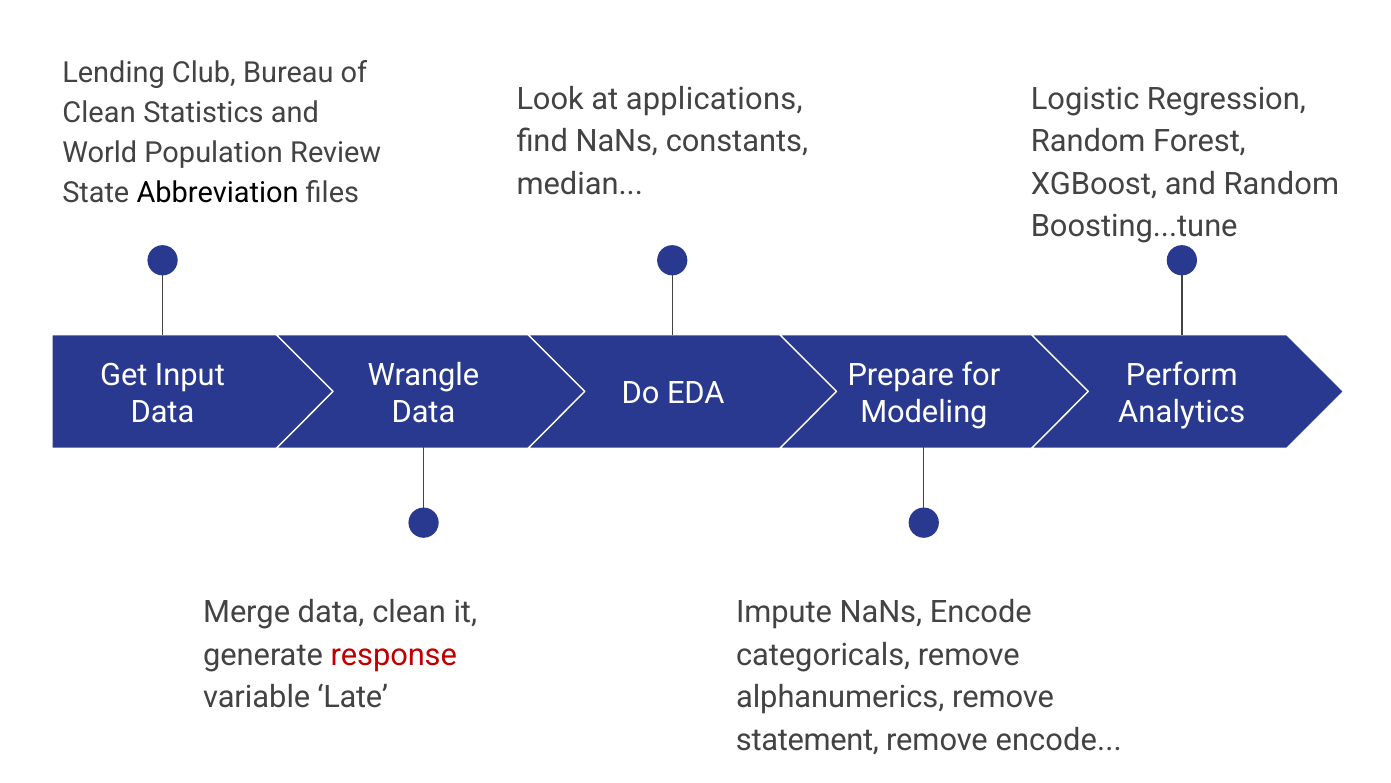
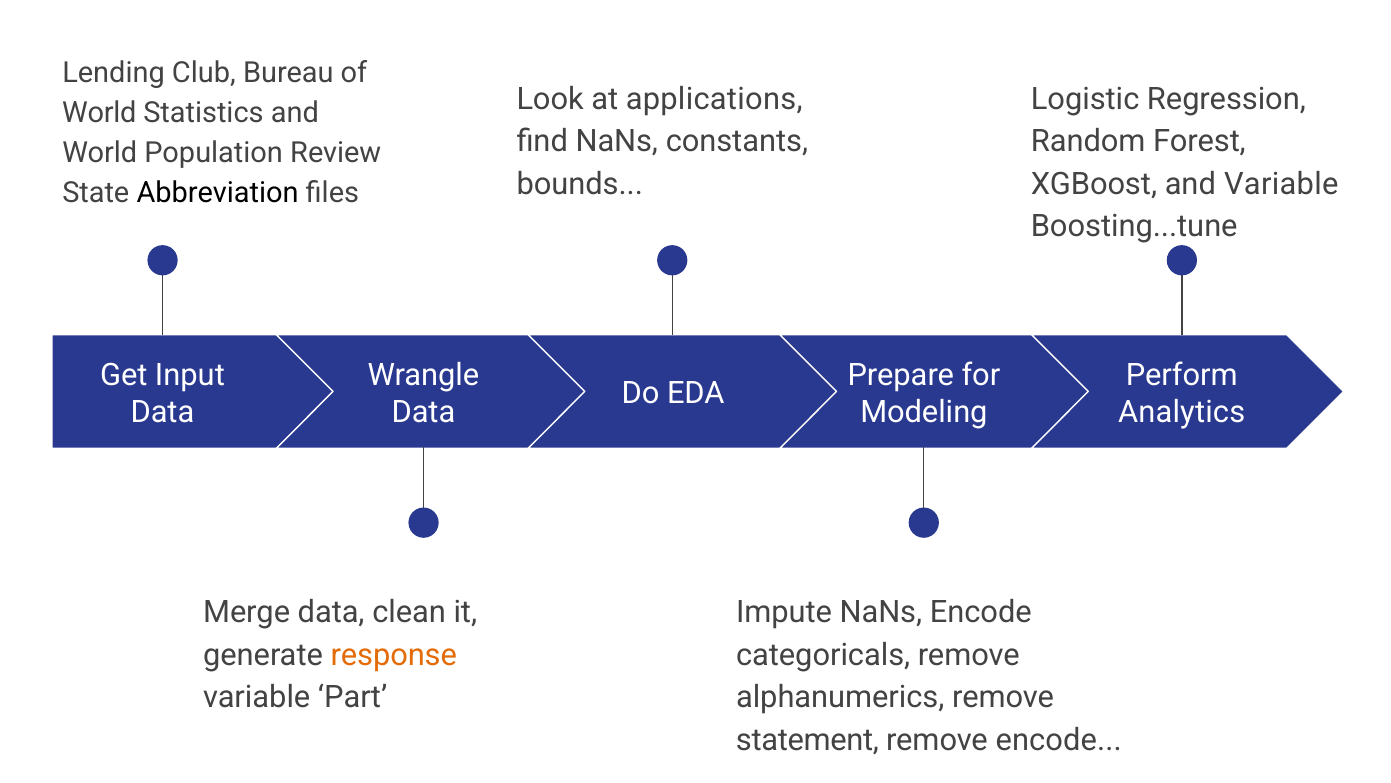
Clean at (99, 113): Clean -> World
median: median -> bounds
and Random: Random -> Variable
response colour: red -> orange
Late: Late -> Part
